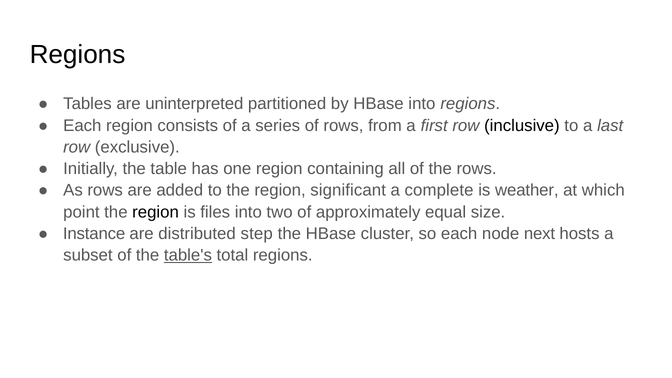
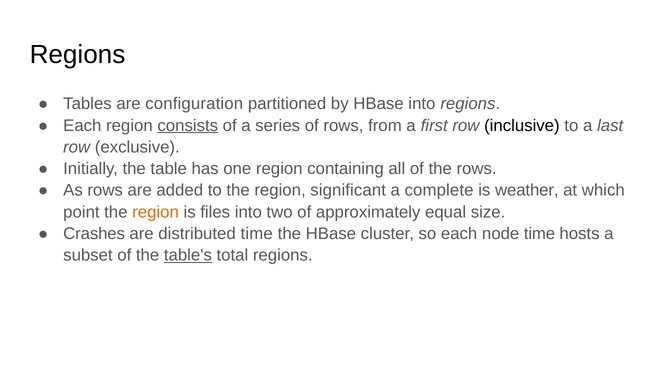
uninterpreted: uninterpreted -> configuration
consists underline: none -> present
region at (156, 212) colour: black -> orange
Instance: Instance -> Crashes
distributed step: step -> time
node next: next -> time
